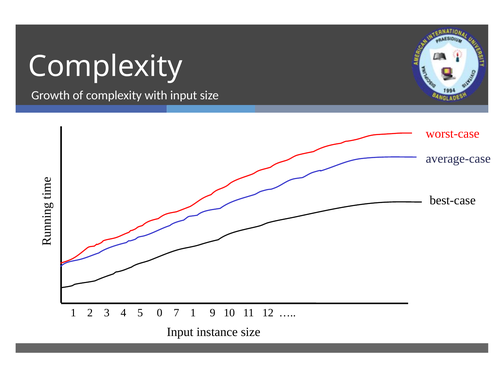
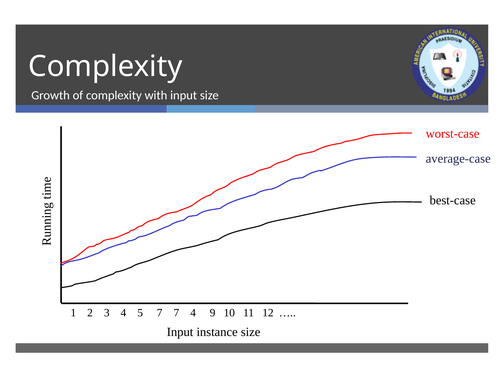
5 0: 0 -> 7
7 1: 1 -> 4
